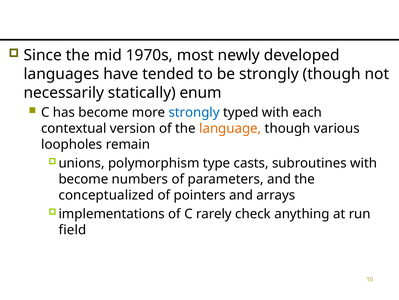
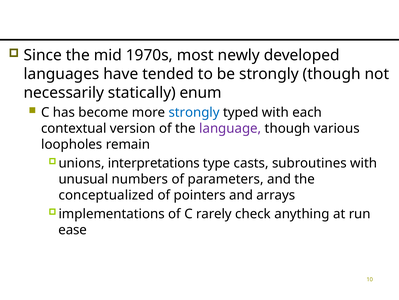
language colour: orange -> purple
polymorphism: polymorphism -> interpretations
become at (83, 179): become -> unusual
field: field -> ease
